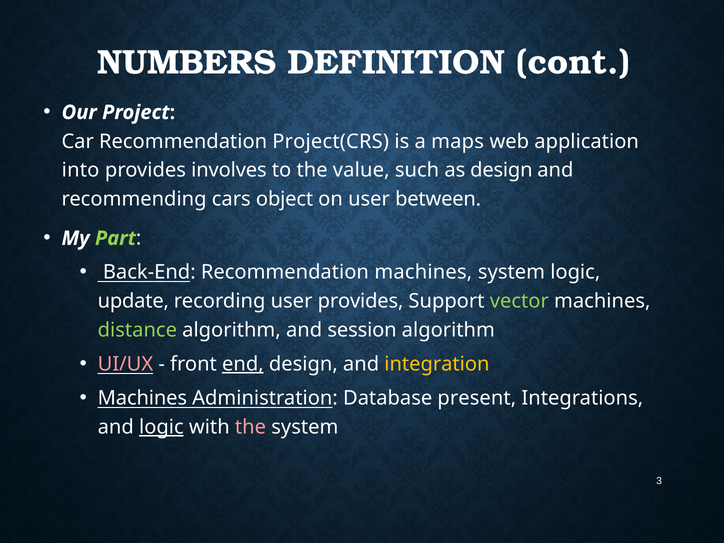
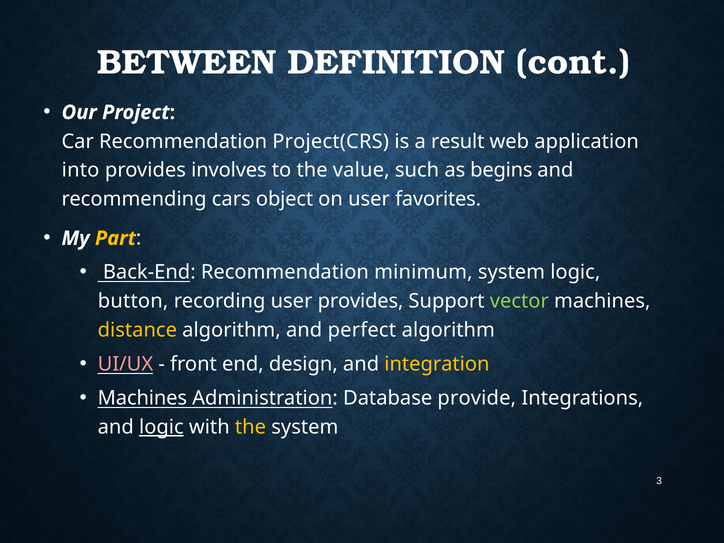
NUMBERS: NUMBERS -> BETWEEN
maps: maps -> result
as design: design -> begins
between: between -> favorites
Part colour: light green -> yellow
Recommendation machines: machines -> minimum
update: update -> button
distance colour: light green -> yellow
session: session -> perfect
end underline: present -> none
present: present -> provide
the at (250, 427) colour: pink -> yellow
